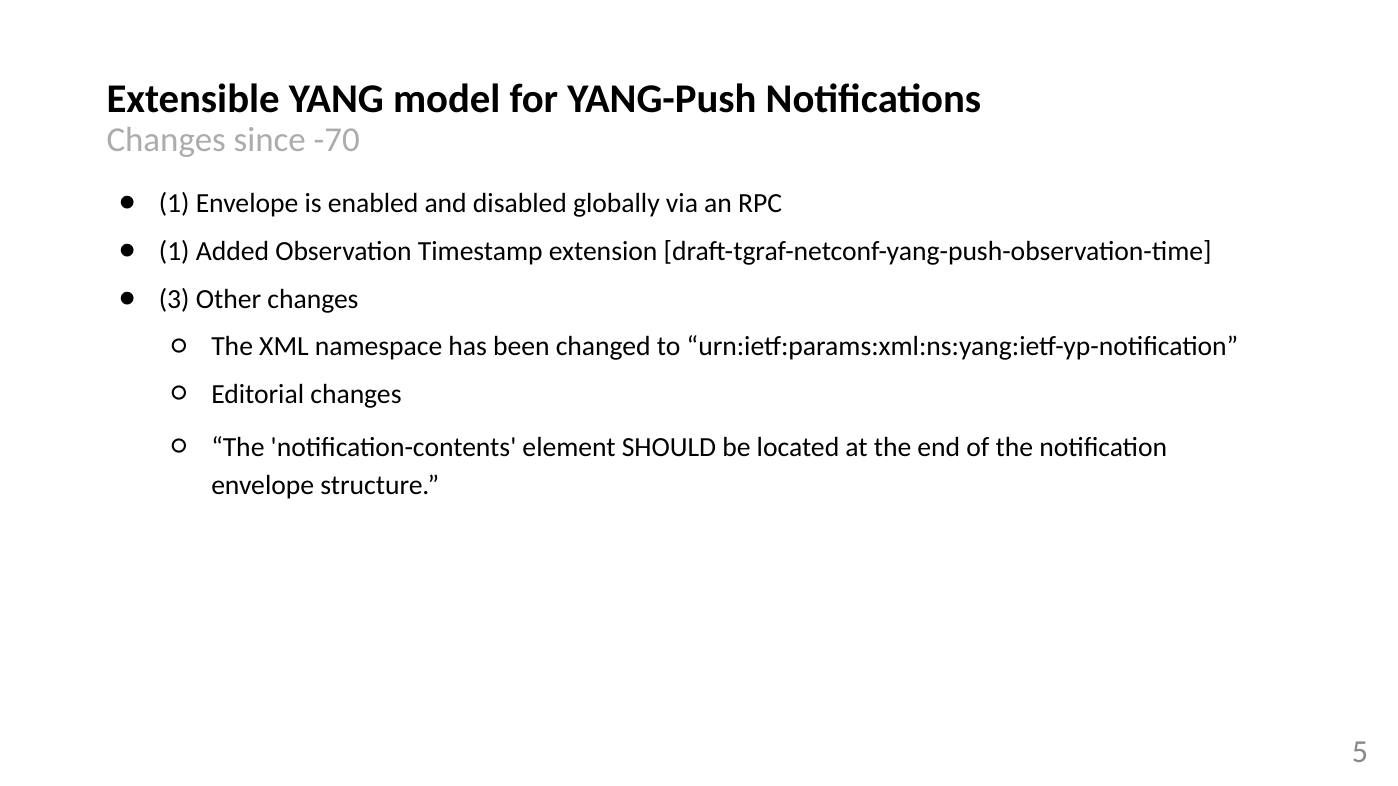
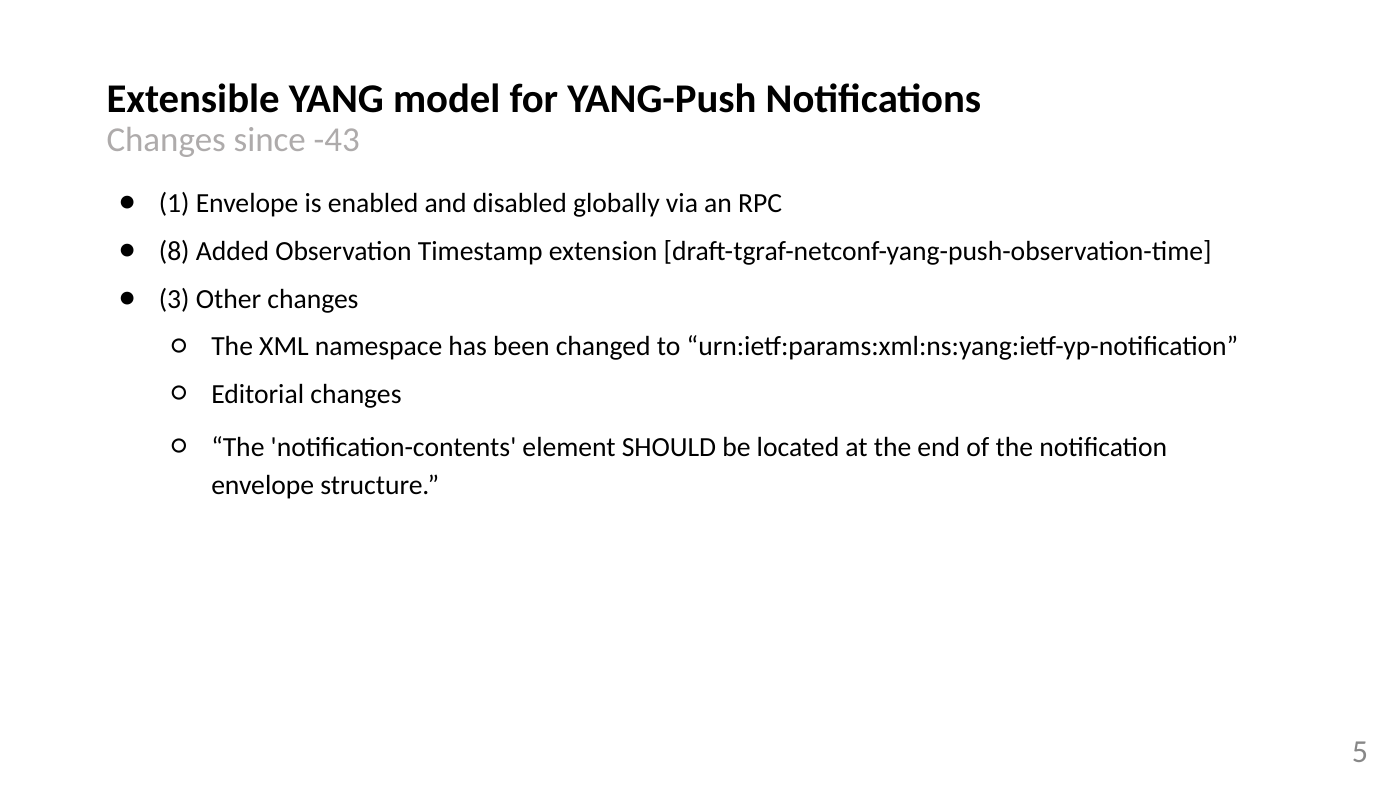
-70: -70 -> -43
1 at (174, 251): 1 -> 8
